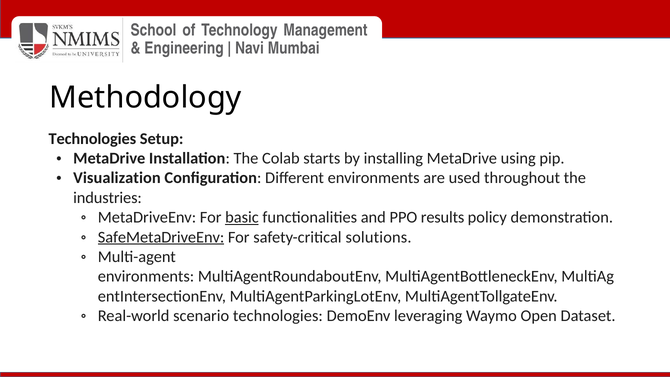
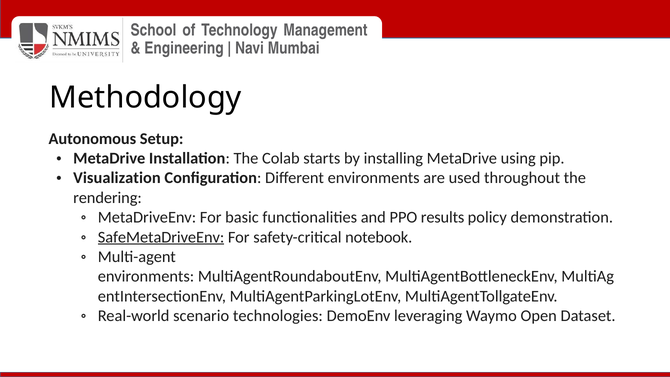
Technologies at (92, 139): Technologies -> Autonomous
industries: industries -> rendering
basic underline: present -> none
solutions: solutions -> notebook
